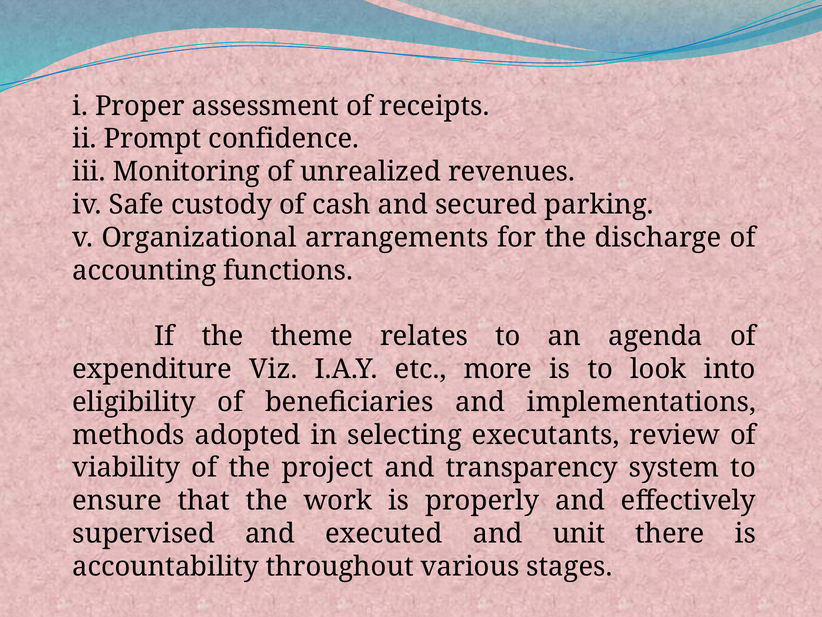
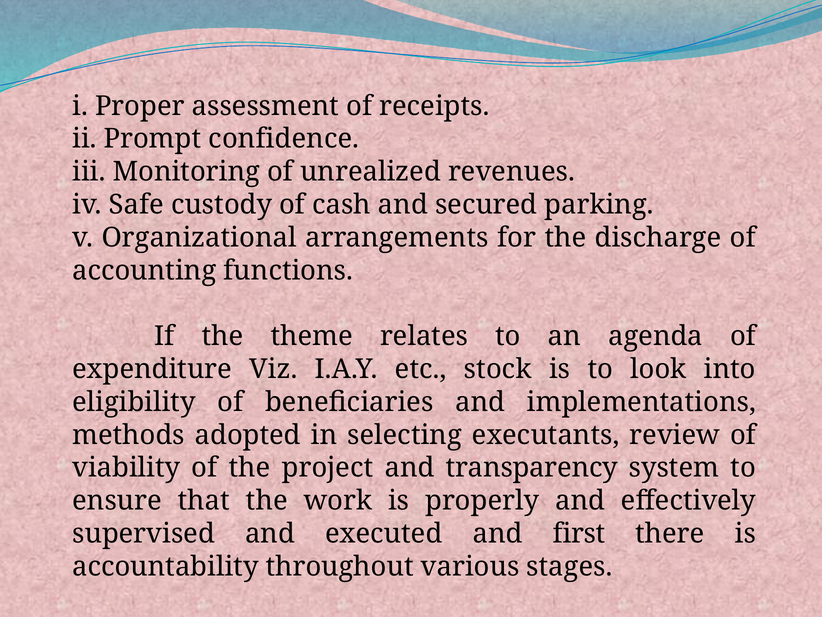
more: more -> stock
unit: unit -> first
